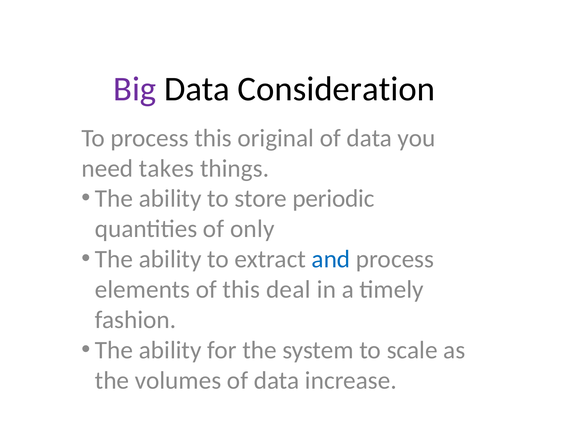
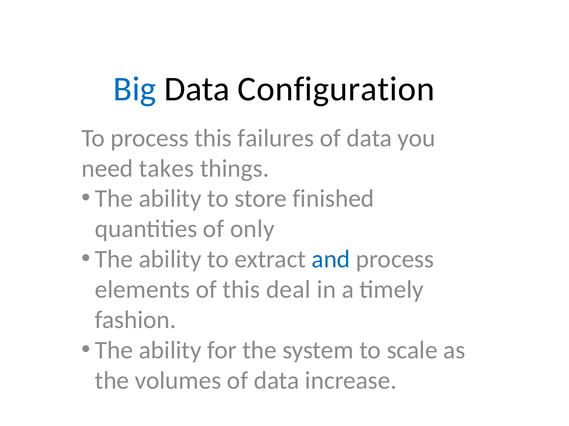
Big colour: purple -> blue
Consideration: Consideration -> Configuration
original: original -> failures
periodic: periodic -> finished
